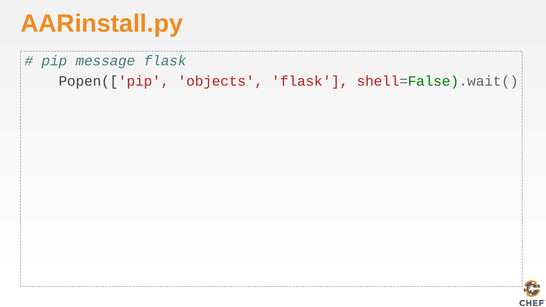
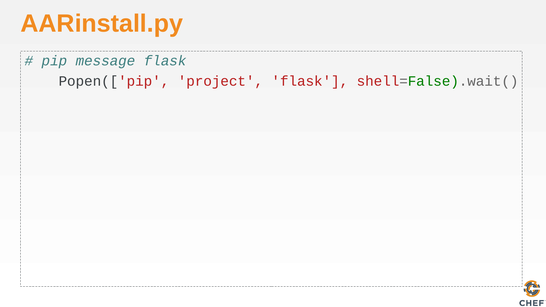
objects: objects -> project
